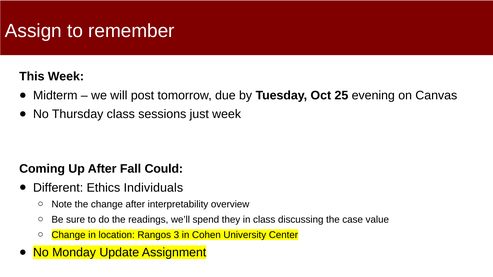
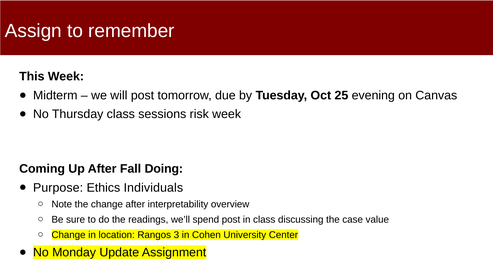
just: just -> risk
Could: Could -> Doing
Different: Different -> Purpose
spend they: they -> post
